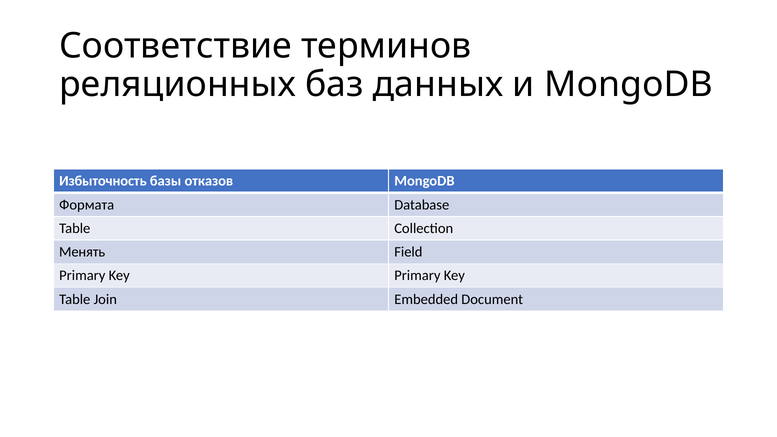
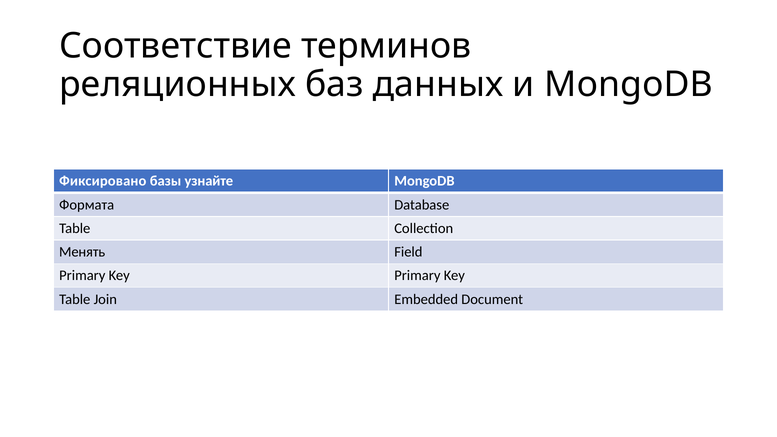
Избыточность: Избыточность -> Фиксировано
отказов: отказов -> узнайте
